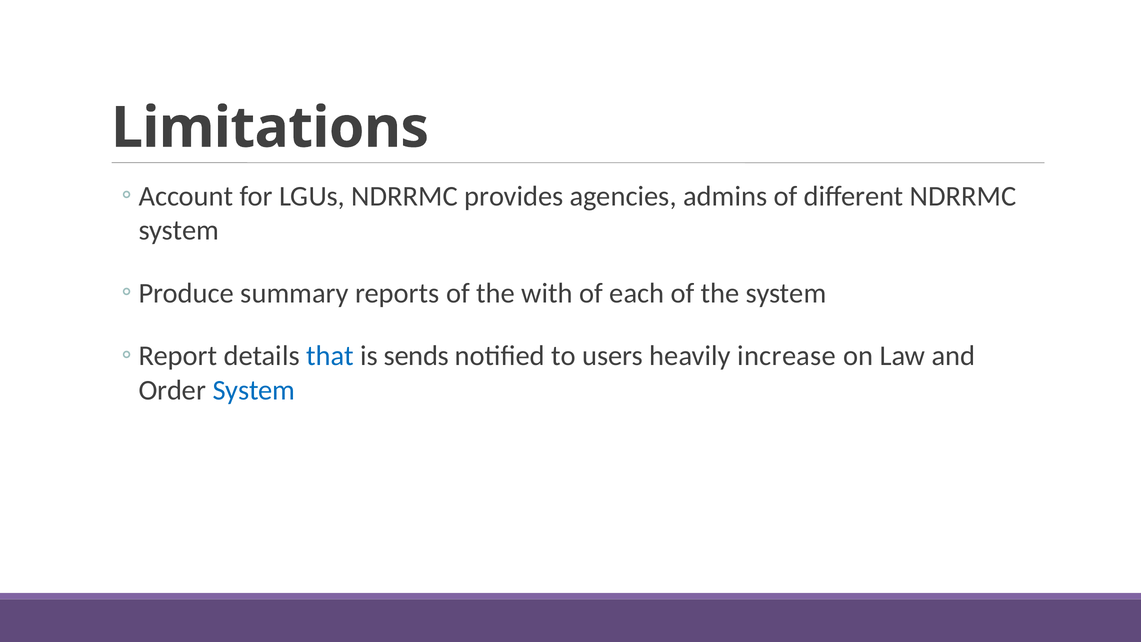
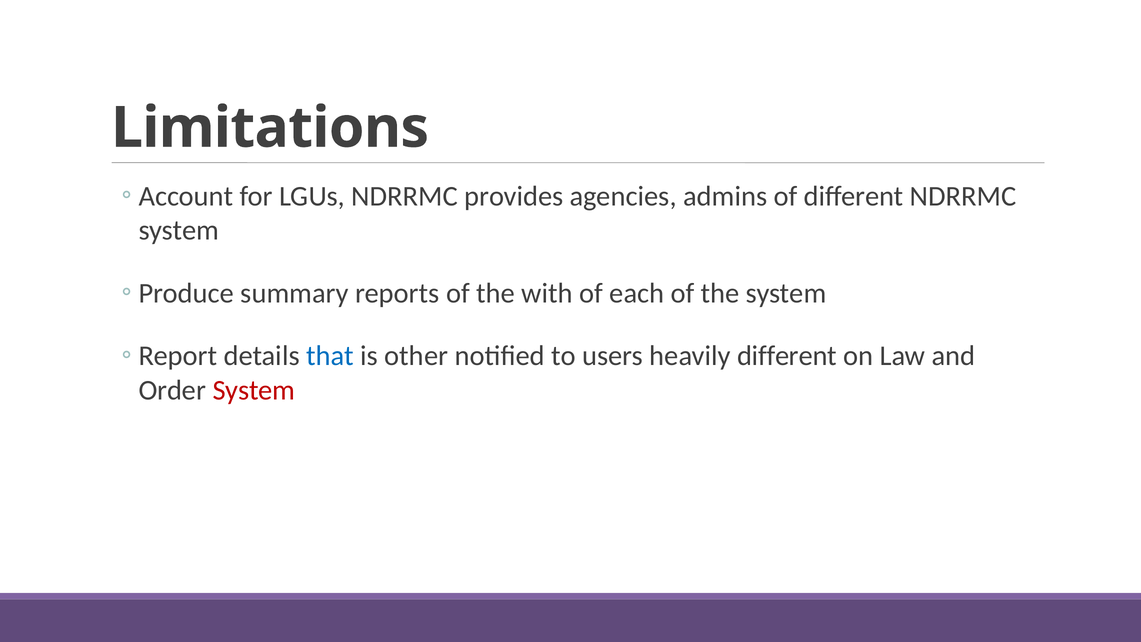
sends: sends -> other
heavily increase: increase -> different
System at (254, 390) colour: blue -> red
